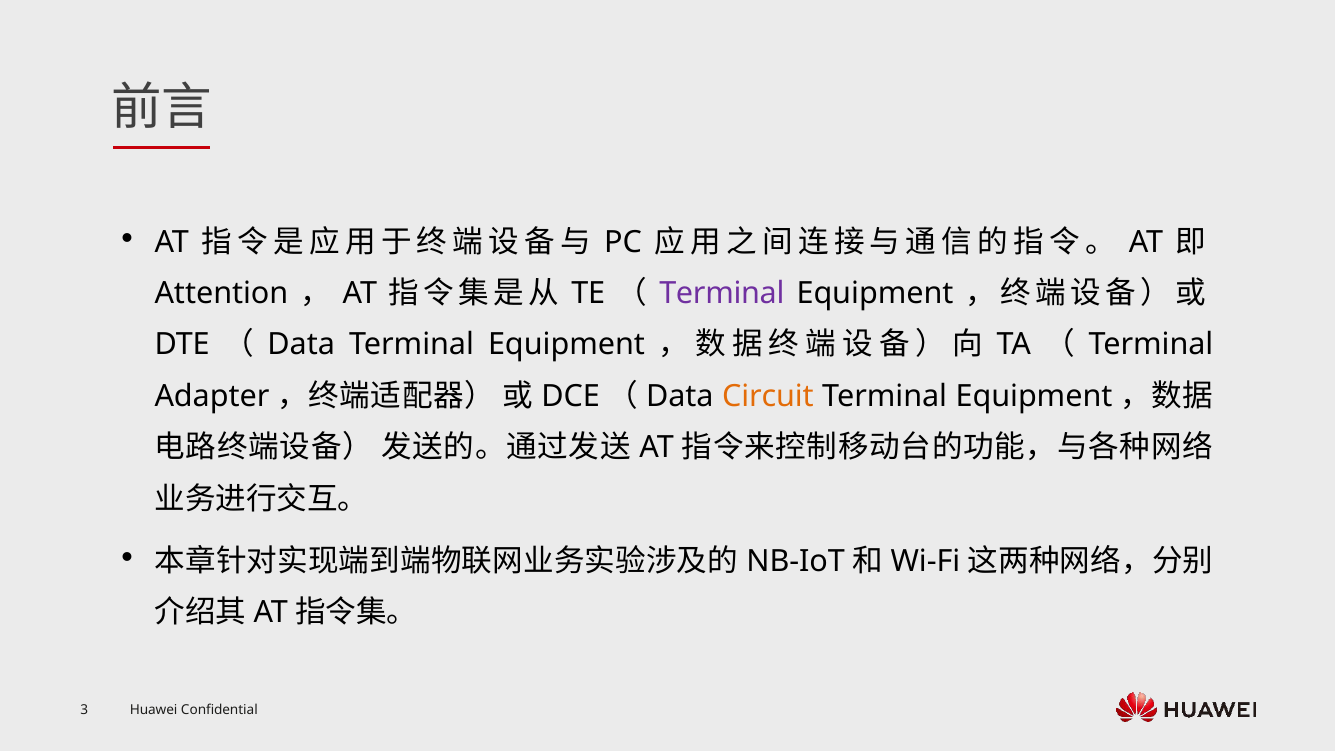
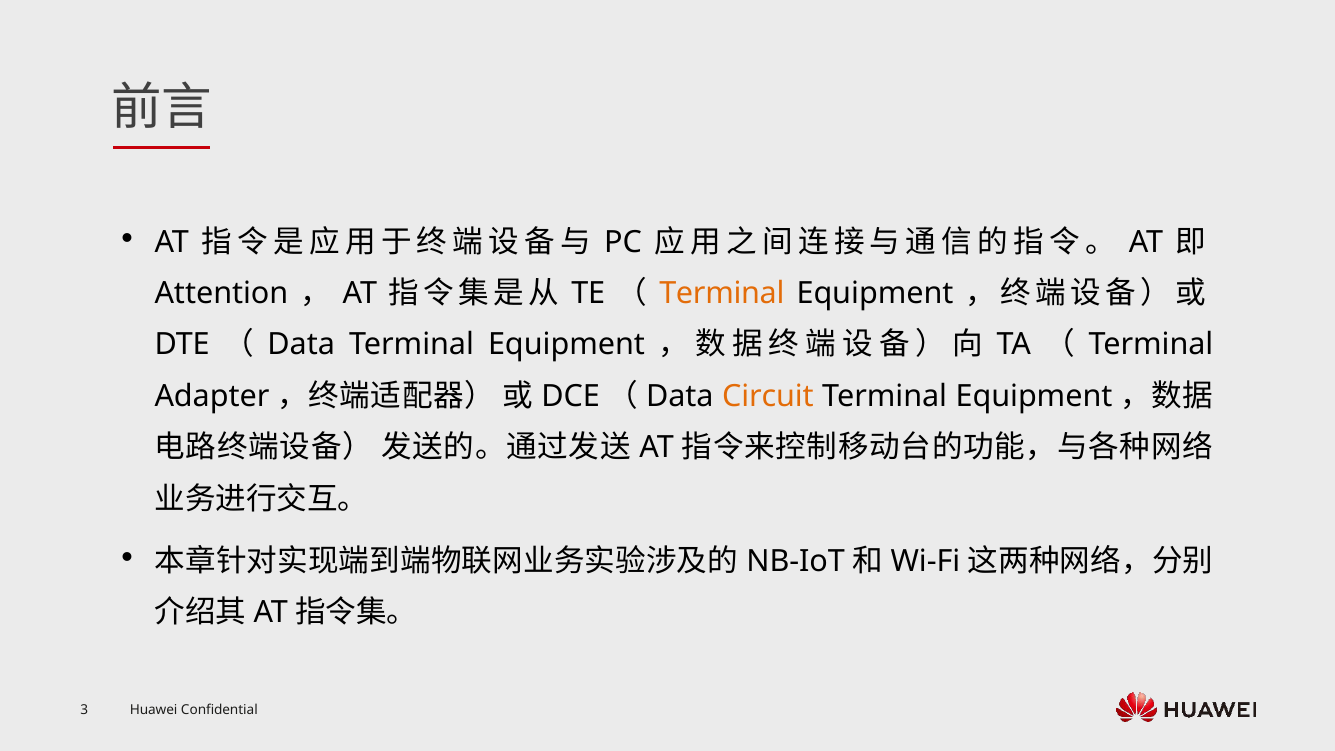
Terminal at (722, 293) colour: purple -> orange
